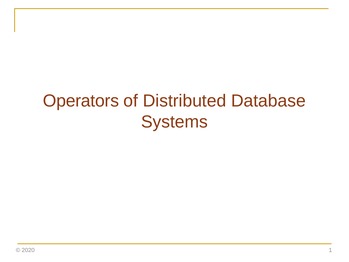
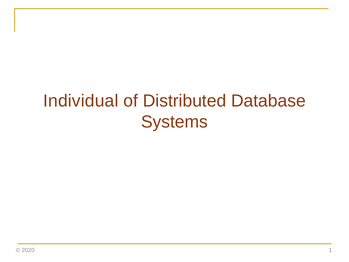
Operators: Operators -> Individual
